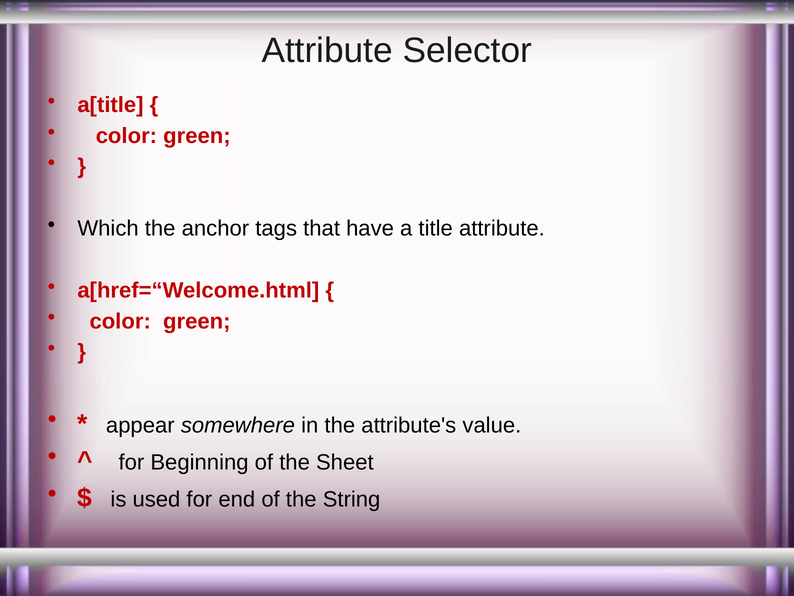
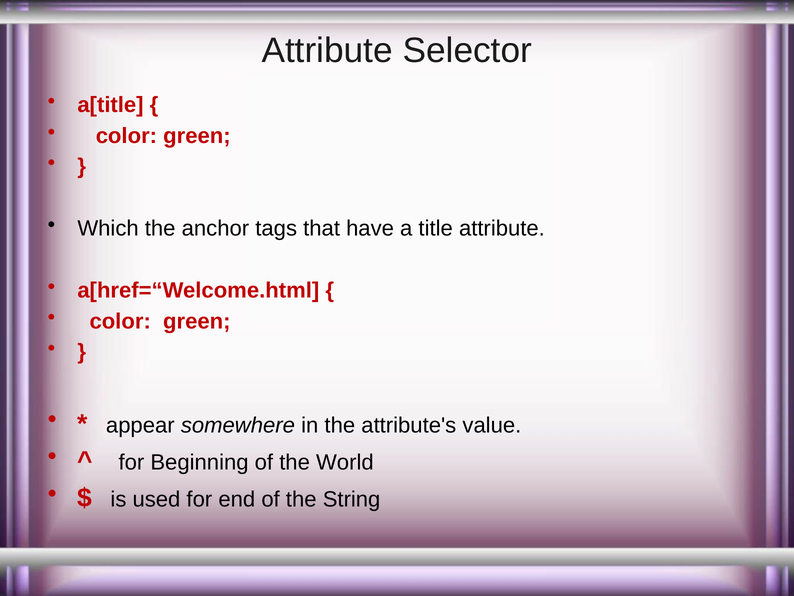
Sheet: Sheet -> World
